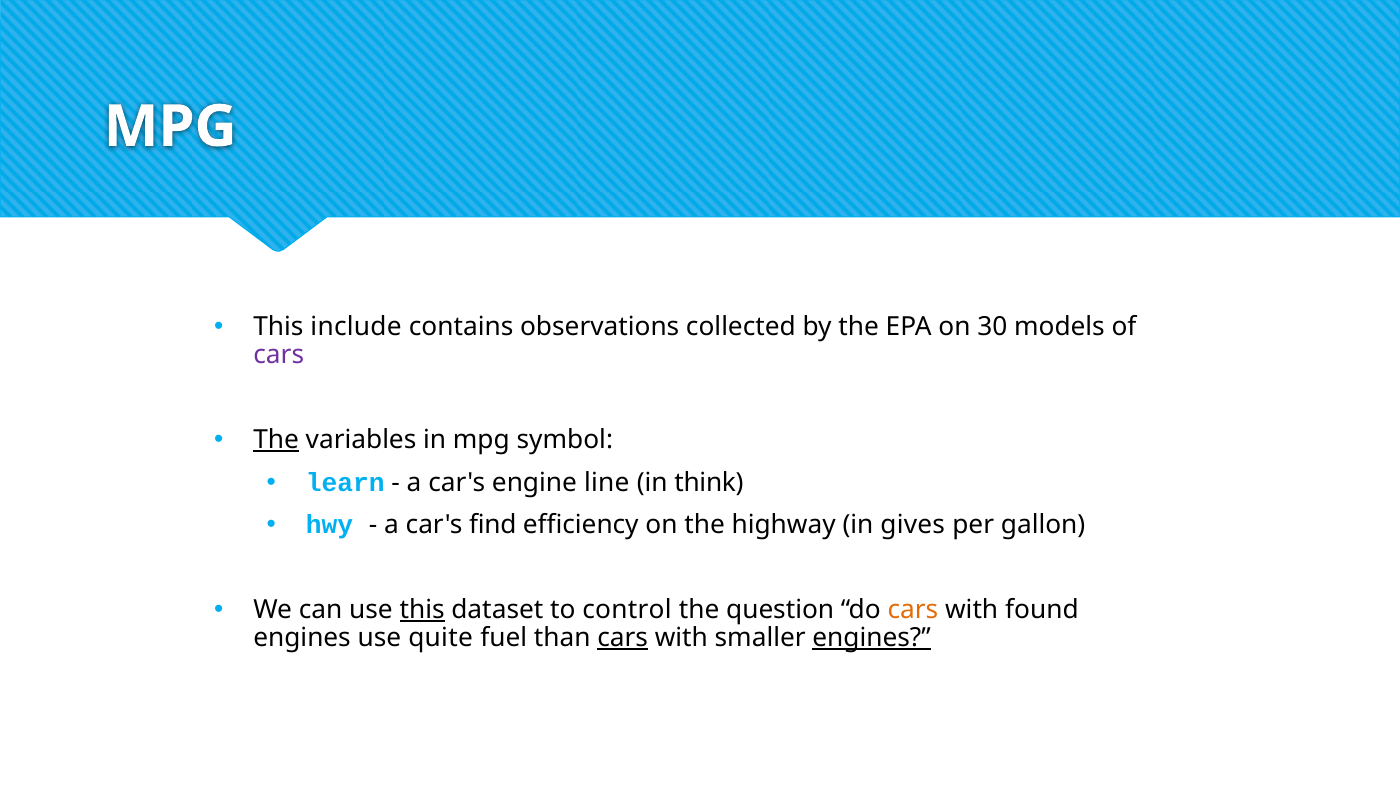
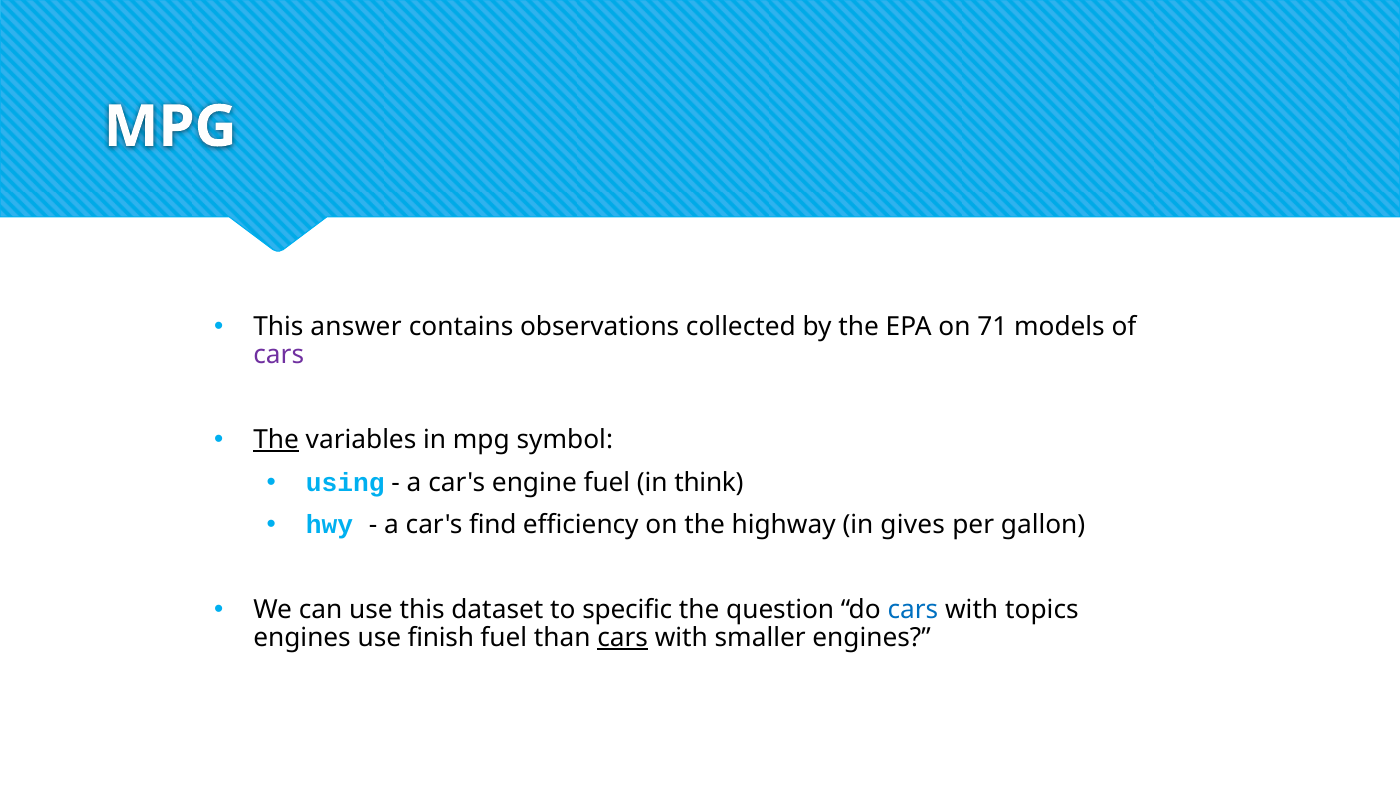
include: include -> answer
30: 30 -> 71
learn: learn -> using
engine line: line -> fuel
this at (422, 609) underline: present -> none
control: control -> specific
cars at (913, 609) colour: orange -> blue
found: found -> topics
quite: quite -> finish
engines at (872, 637) underline: present -> none
